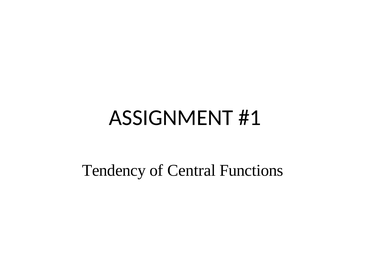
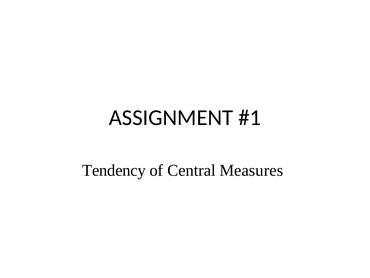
Functions: Functions -> Measures
